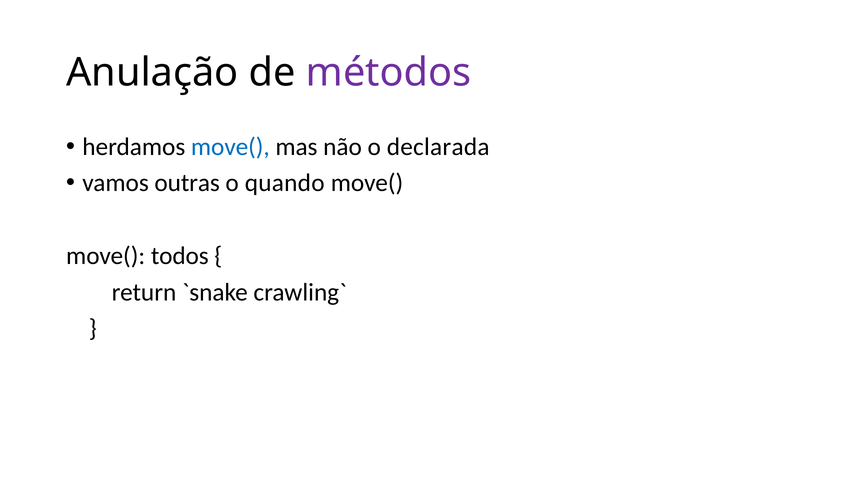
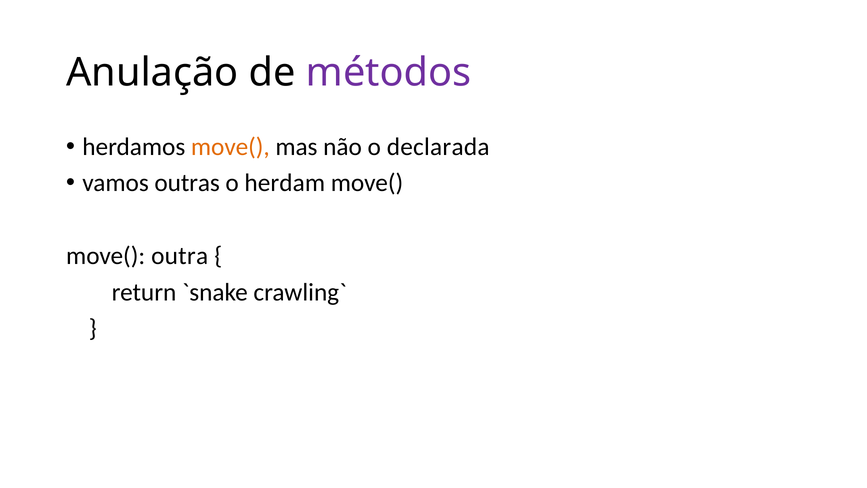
move( at (230, 147) colour: blue -> orange
quando: quando -> herdam
todos: todos -> outra
